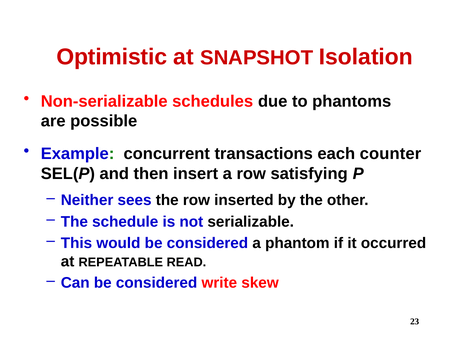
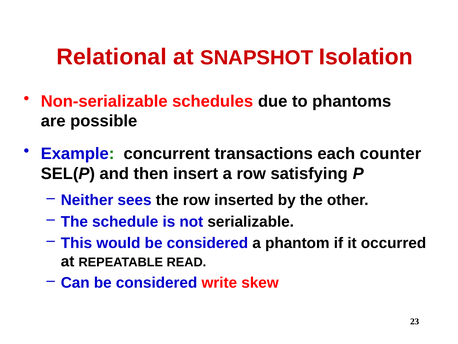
Optimistic: Optimistic -> Relational
